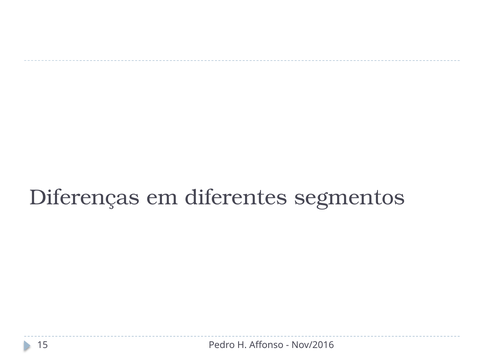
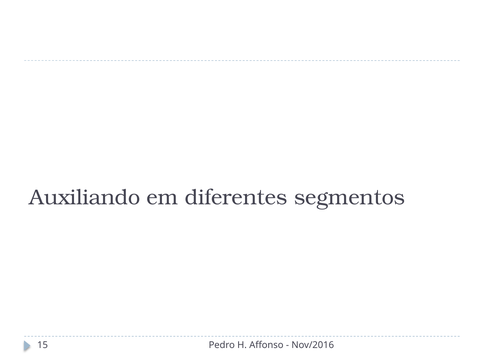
Diferenças: Diferenças -> Auxiliando
